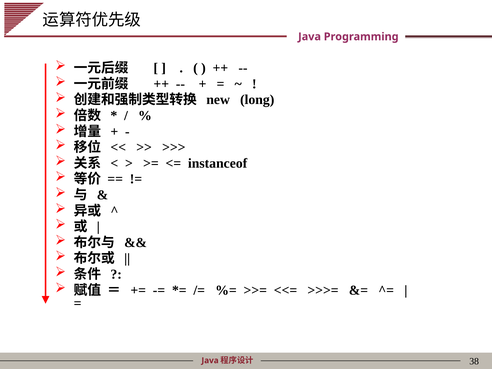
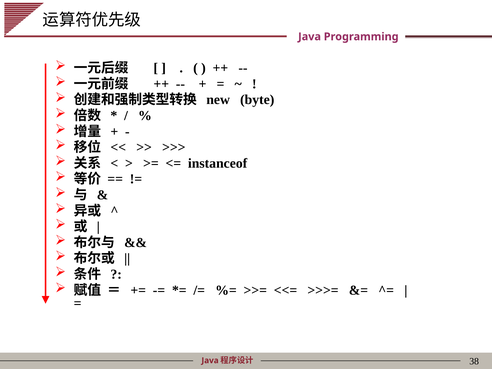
long: long -> byte
